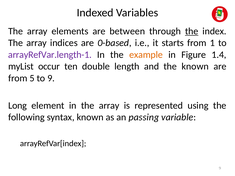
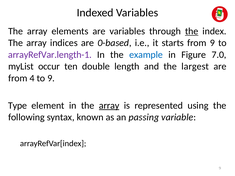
are between: between -> variables
from 1: 1 -> 9
example colour: orange -> blue
1.4: 1.4 -> 7.0
the known: known -> largest
5: 5 -> 4
Long: Long -> Type
array at (109, 106) underline: none -> present
